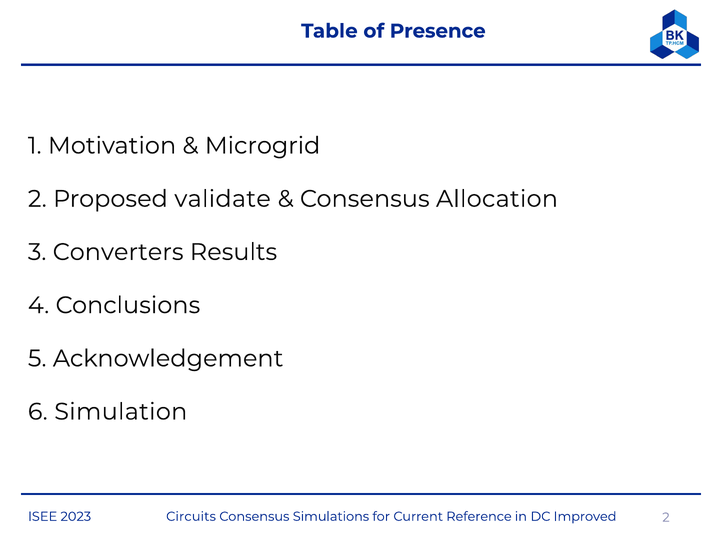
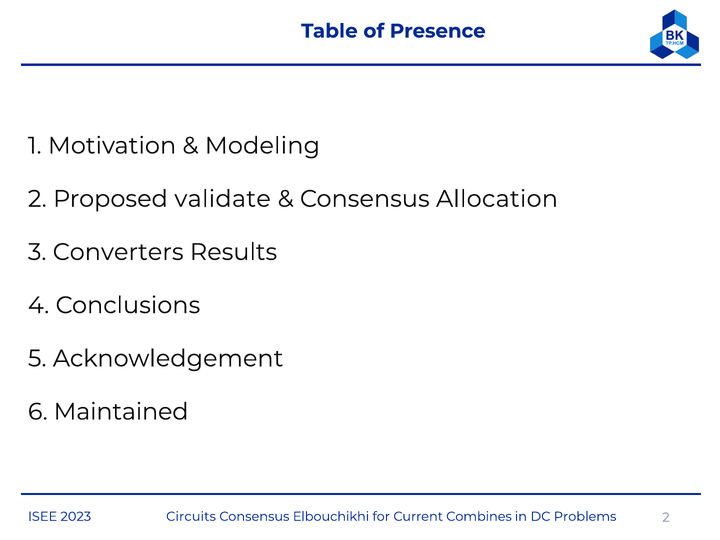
Microgrid: Microgrid -> Modeling
Simulation: Simulation -> Maintained
Simulations: Simulations -> Elbouchikhi
Reference: Reference -> Combines
Improved: Improved -> Problems
